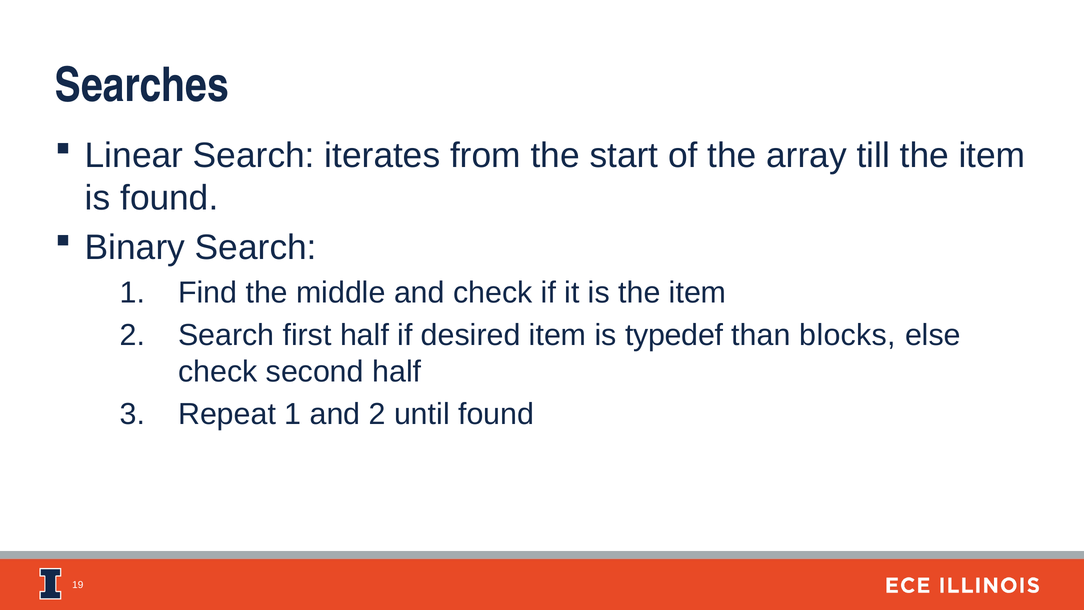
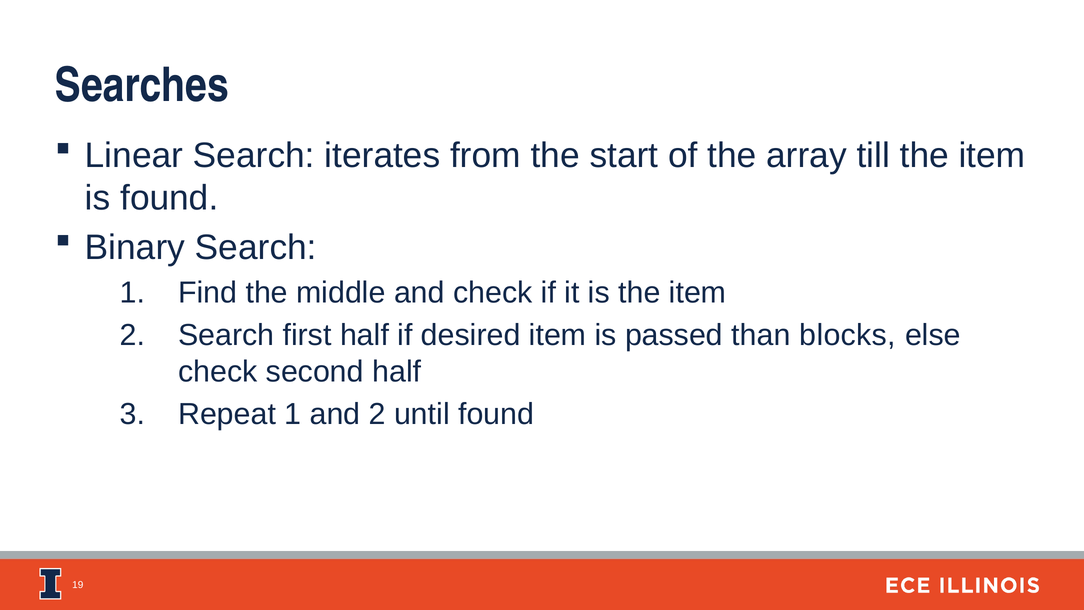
typedef: typedef -> passed
